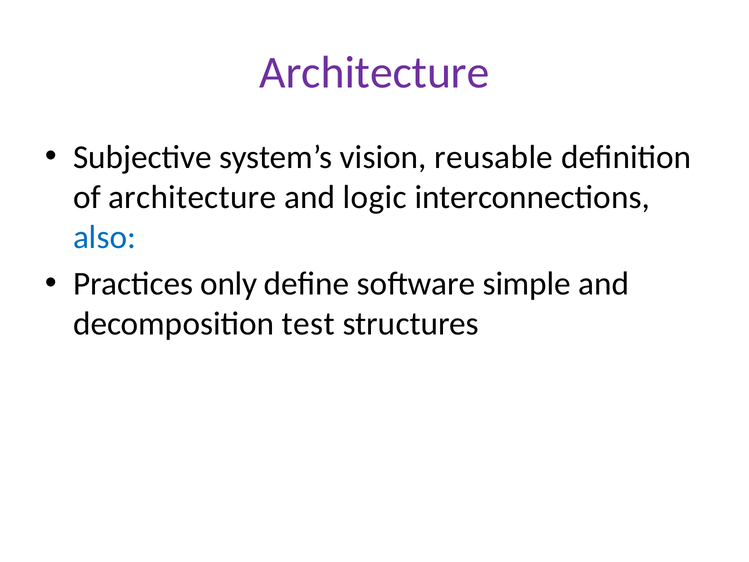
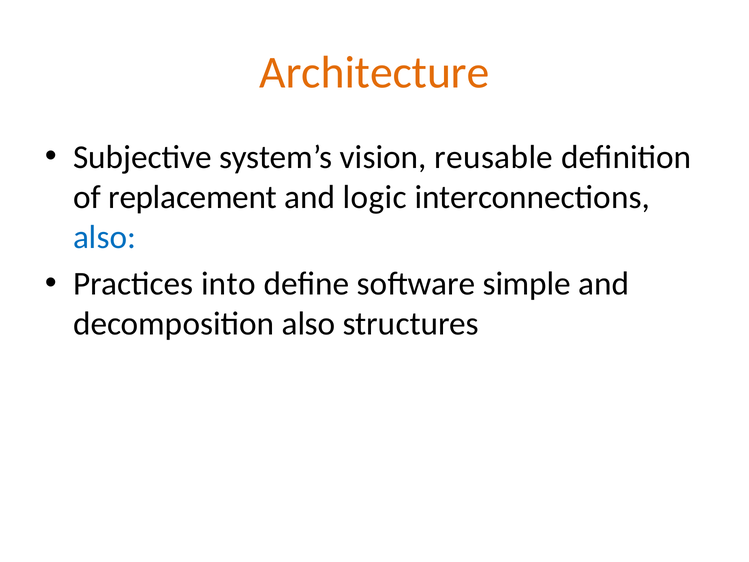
Architecture at (374, 73) colour: purple -> orange
of architecture: architecture -> replacement
only: only -> into
decomposition test: test -> also
